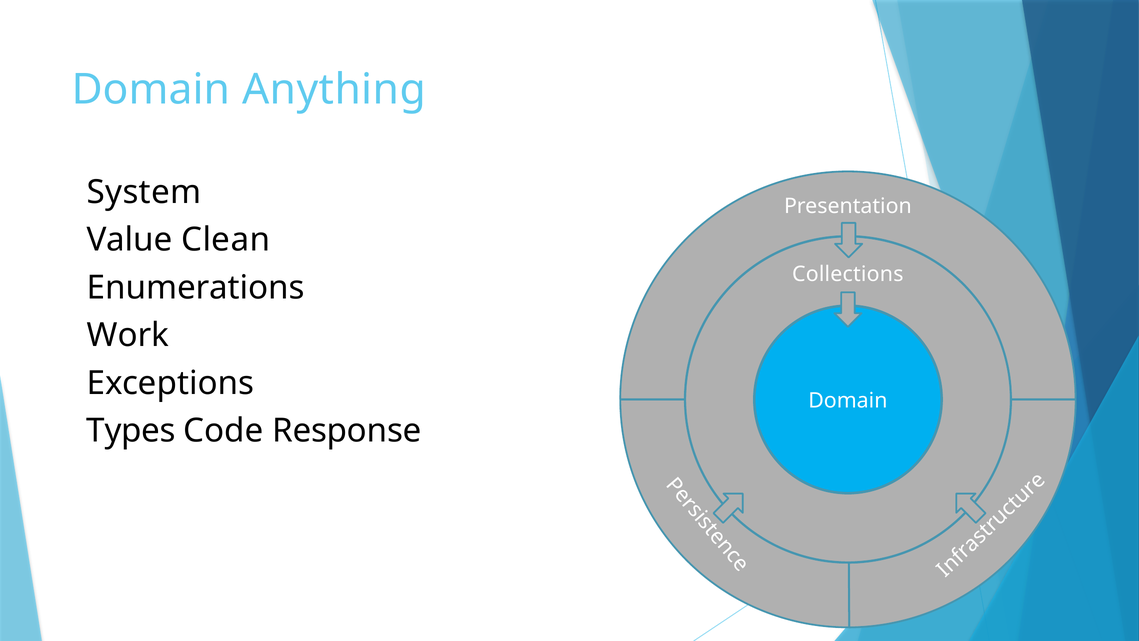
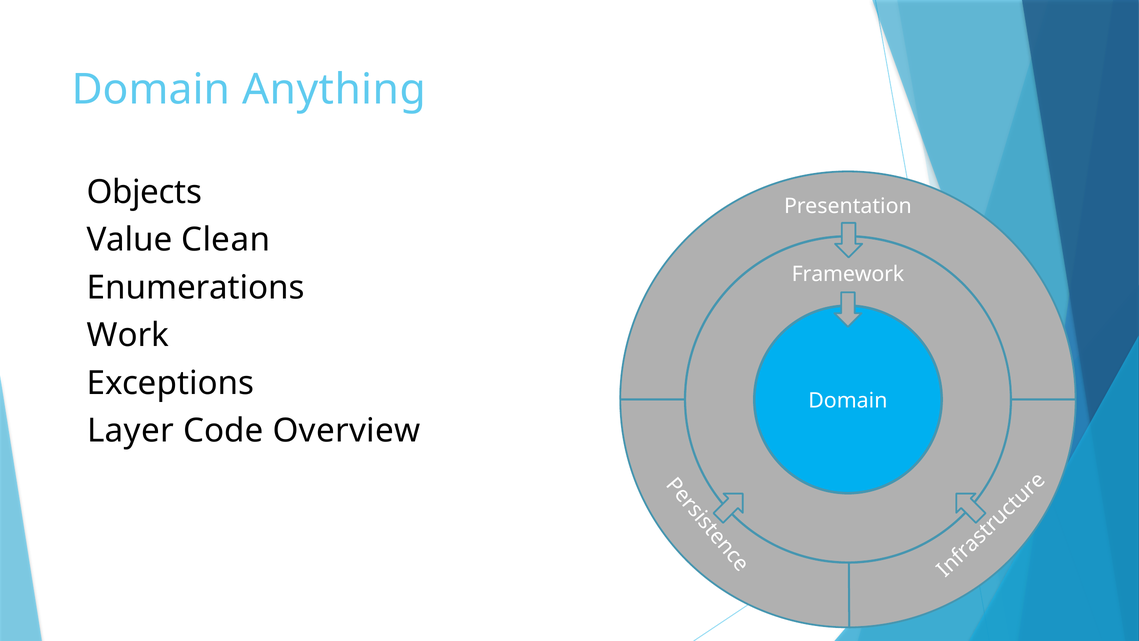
System: System -> Objects
Collections: Collections -> Framework
Types: Types -> Layer
Response: Response -> Overview
